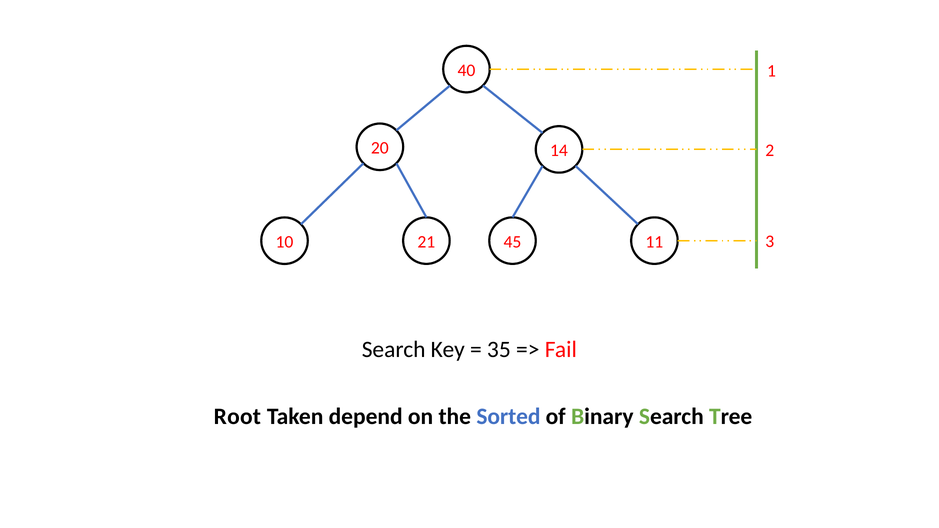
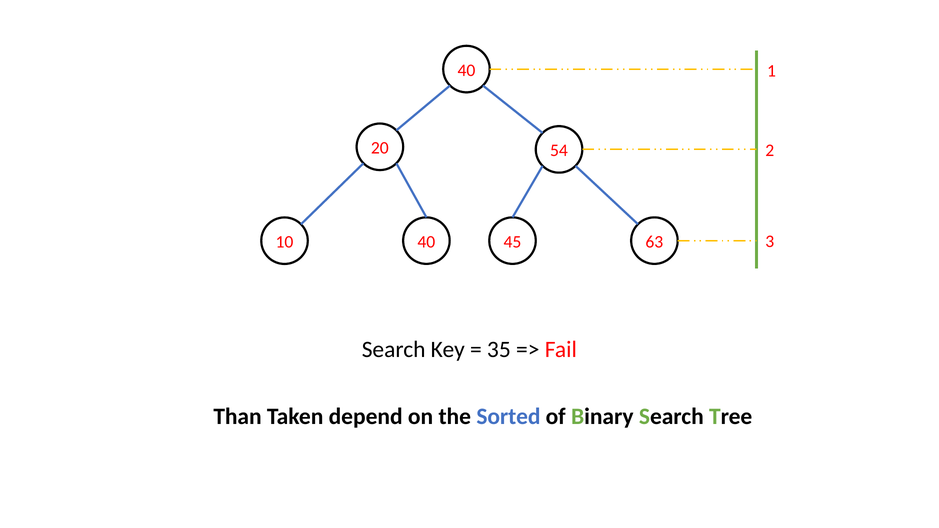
14: 14 -> 54
10 21: 21 -> 40
11: 11 -> 63
Root: Root -> Than
